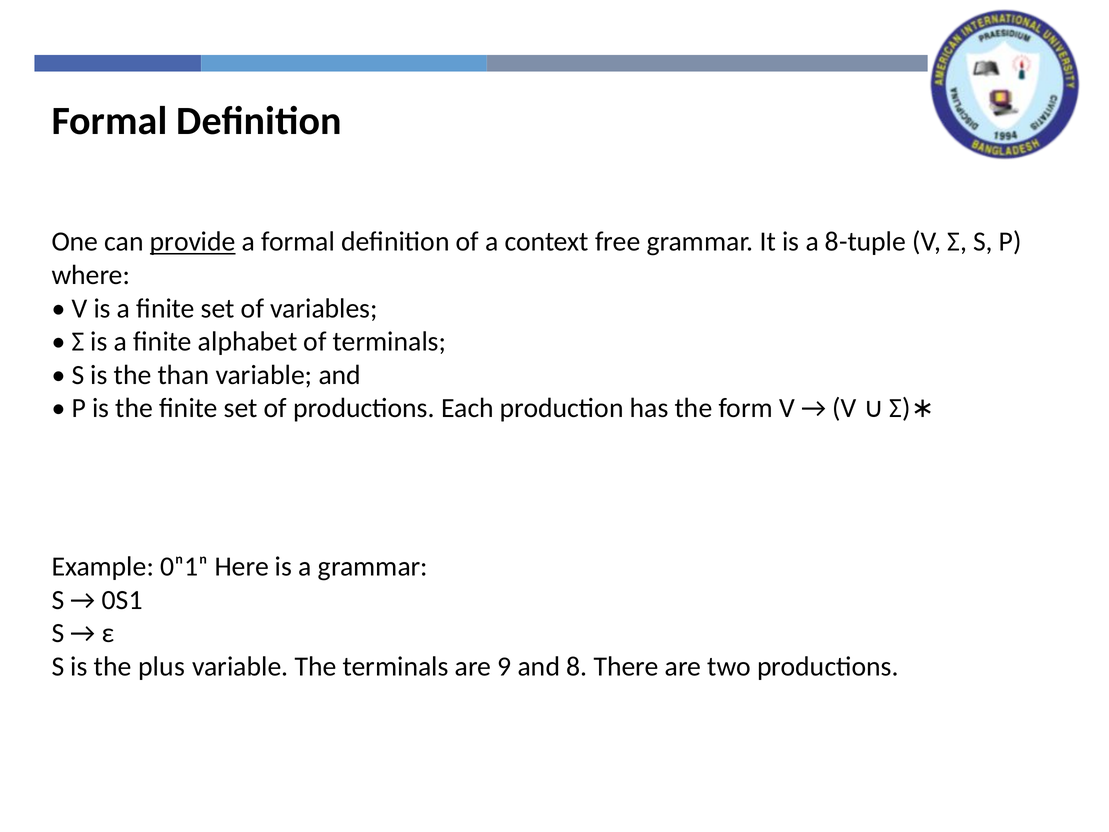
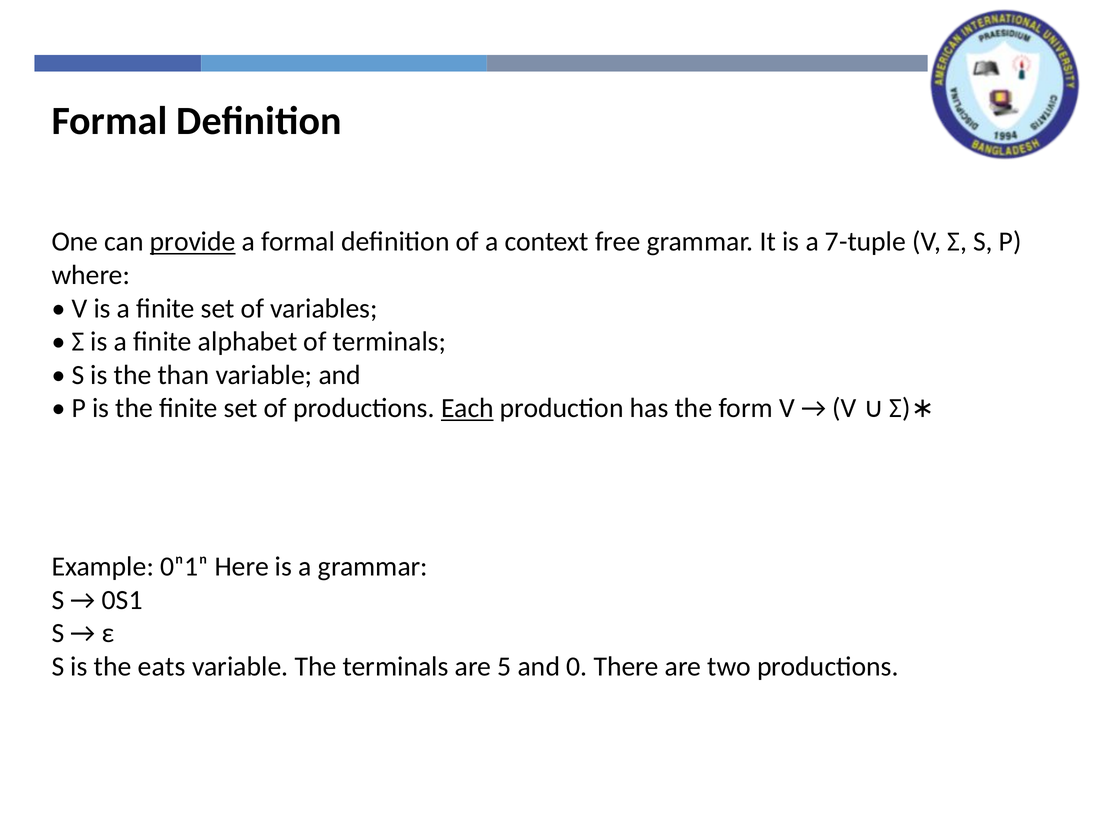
8-tuple: 8-tuple -> 7-tuple
Each underline: none -> present
plus: plus -> eats
9: 9 -> 5
8: 8 -> 0
